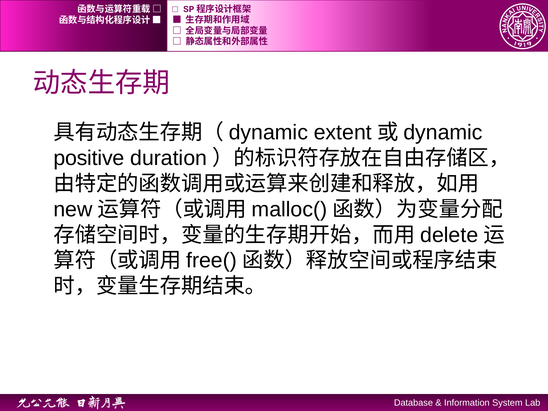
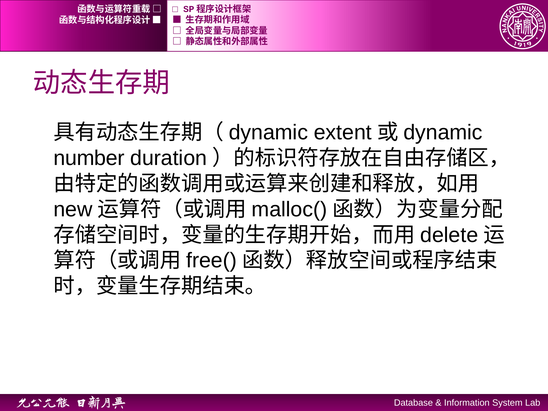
positive: positive -> number
